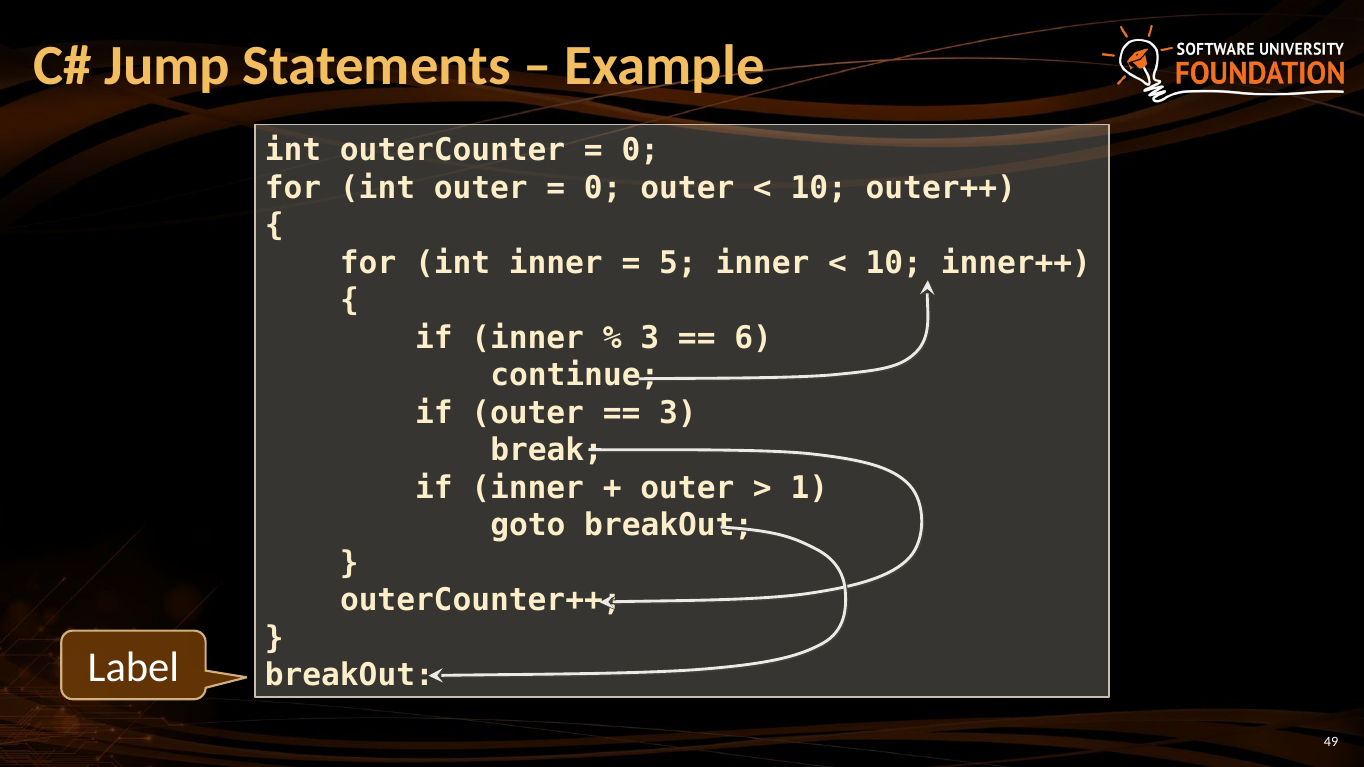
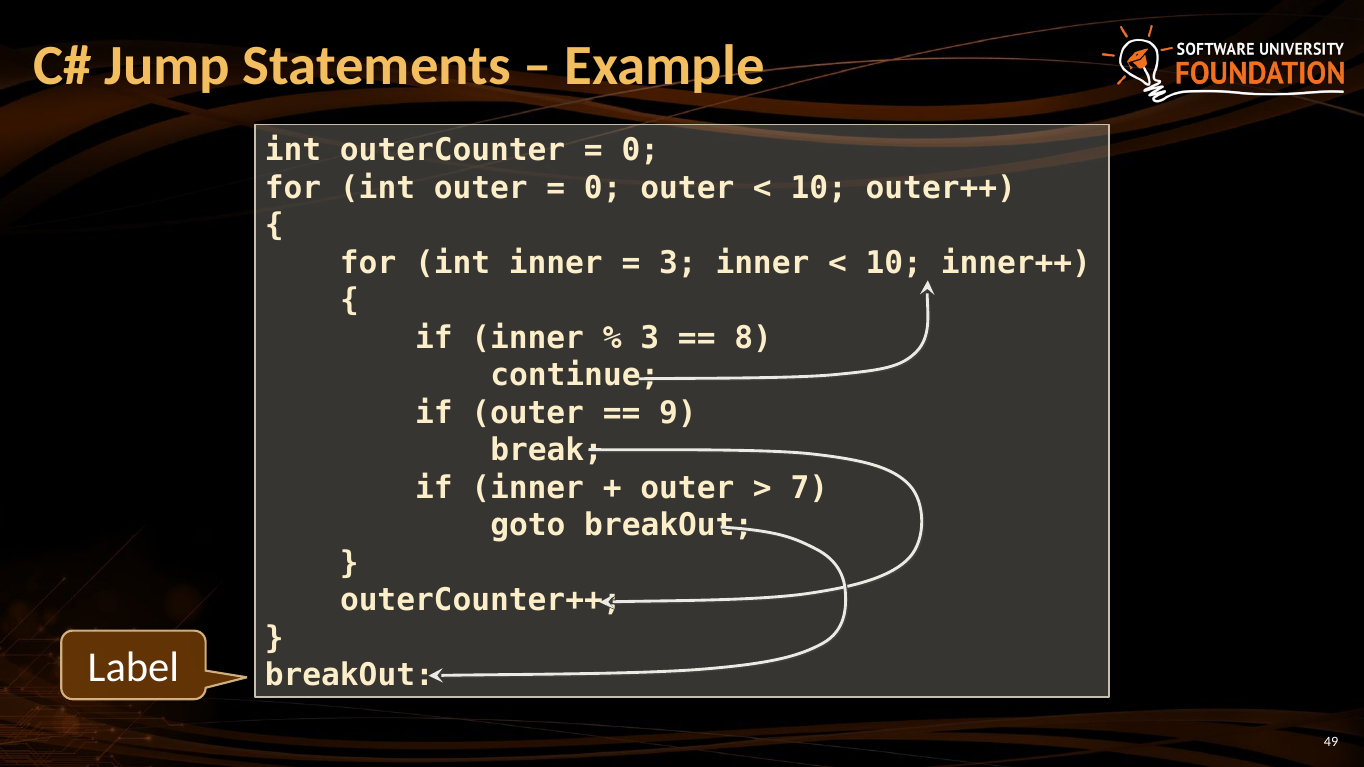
5 at (678, 263): 5 -> 3
6: 6 -> 8
3 at (678, 413): 3 -> 9
1: 1 -> 7
